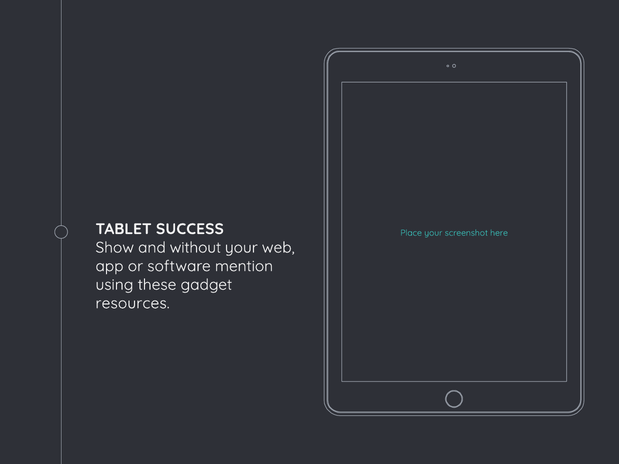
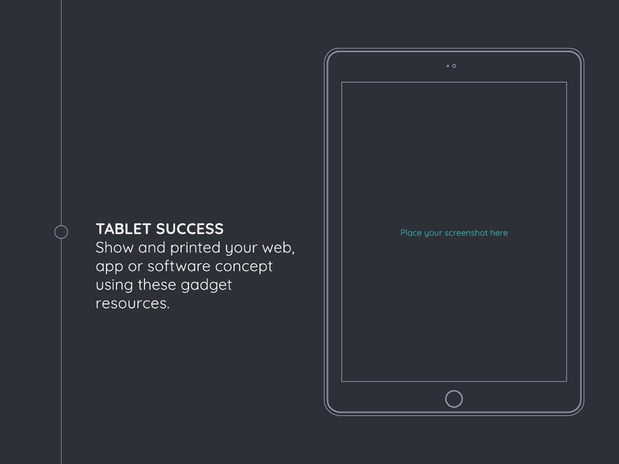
without: without -> printed
mention: mention -> concept
